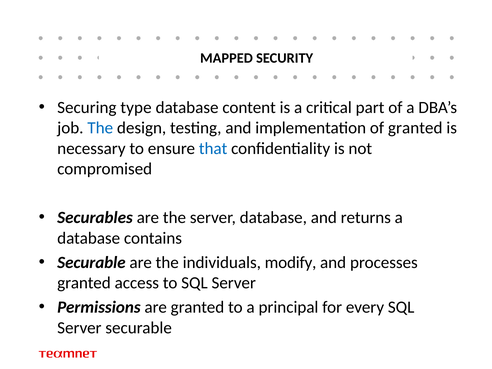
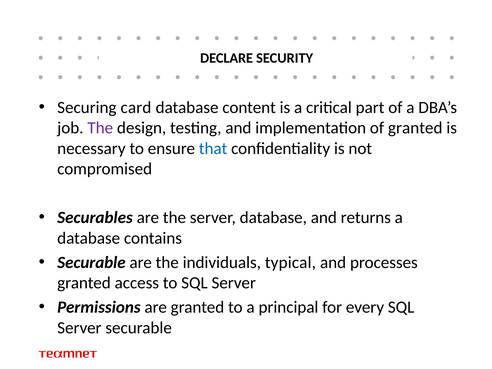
MAPPED: MAPPED -> DECLARE
type: type -> card
The at (100, 128) colour: blue -> purple
modify: modify -> typical
